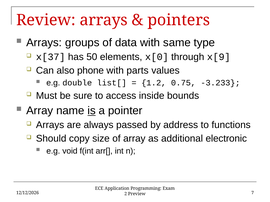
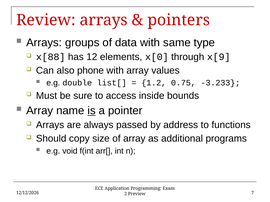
x[37: x[37 -> x[88
50: 50 -> 12
with parts: parts -> array
electronic: electronic -> programs
